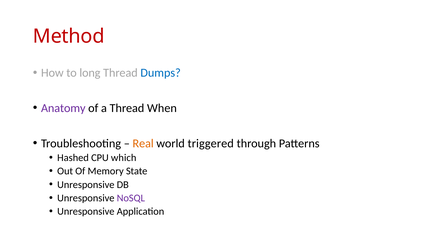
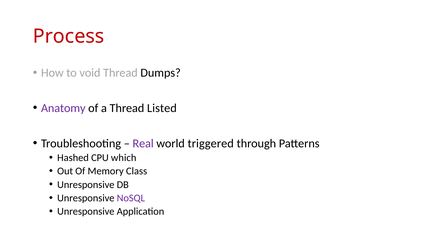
Method: Method -> Process
long: long -> void
Dumps colour: blue -> black
When: When -> Listed
Real colour: orange -> purple
State: State -> Class
